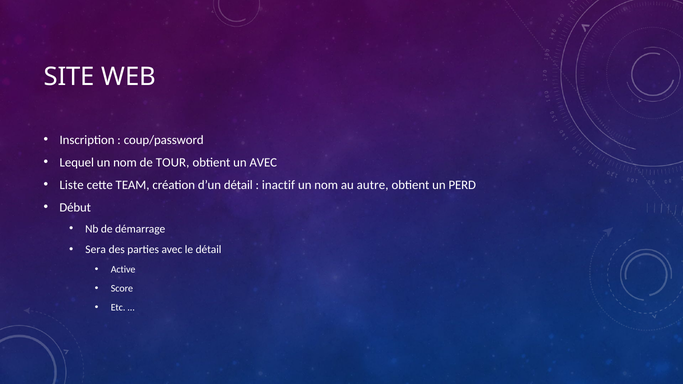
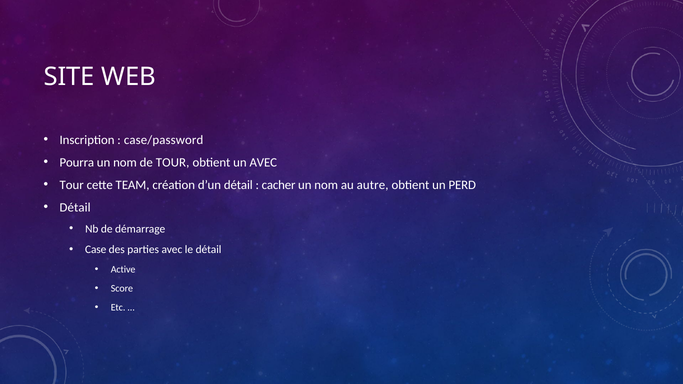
coup/password: coup/password -> case/password
Lequel: Lequel -> Pourra
Liste at (72, 185): Liste -> Tour
inactif: inactif -> cacher
Début at (75, 207): Début -> Détail
Sera: Sera -> Case
